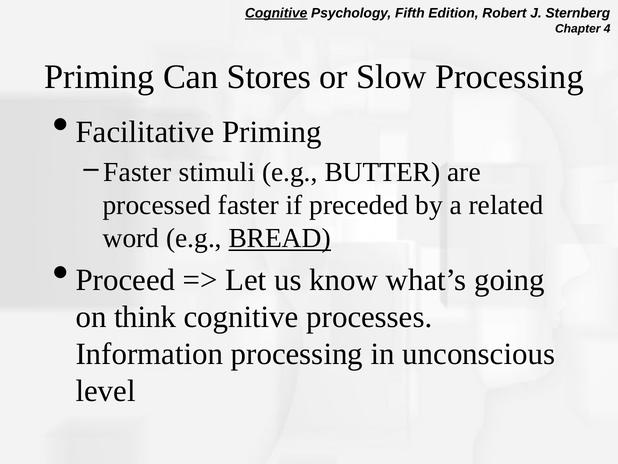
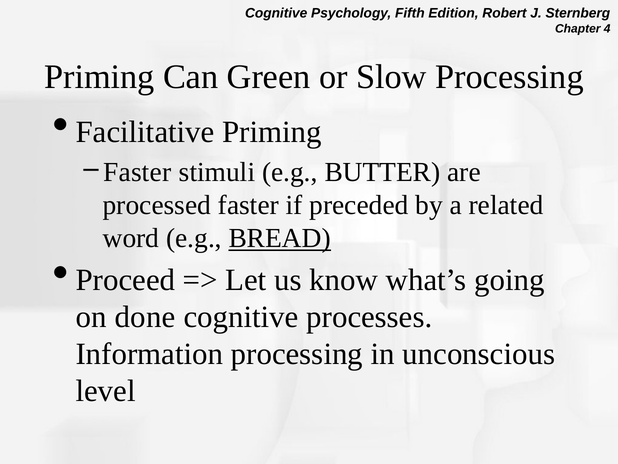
Cognitive at (276, 13) underline: present -> none
Stores: Stores -> Green
think: think -> done
